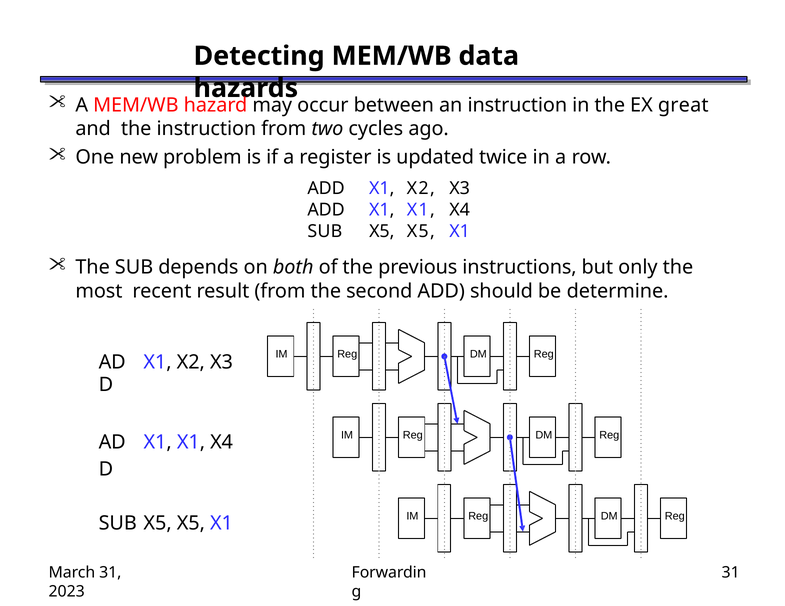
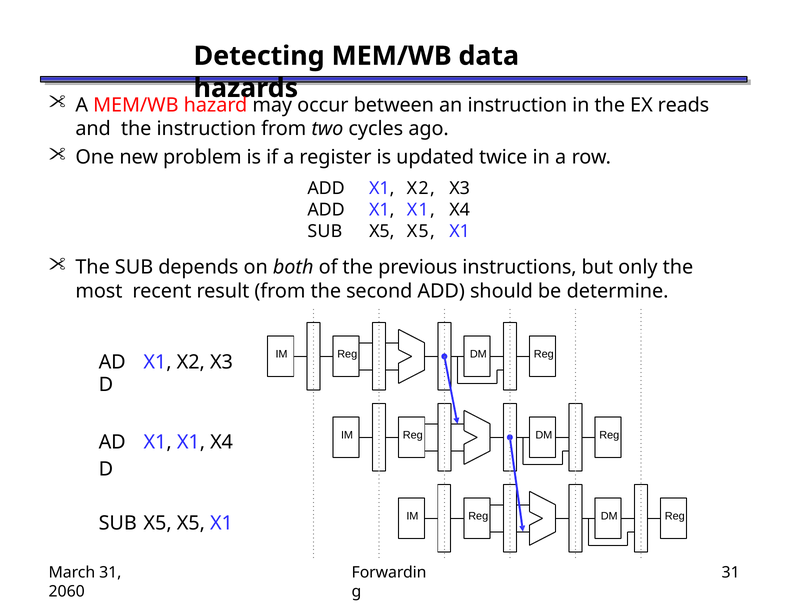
great: great -> reads
2023: 2023 -> 2060
